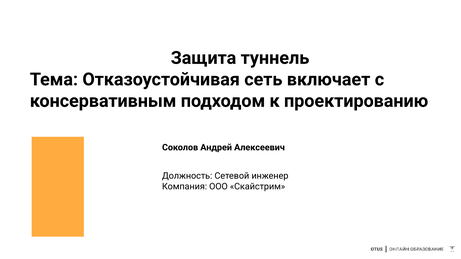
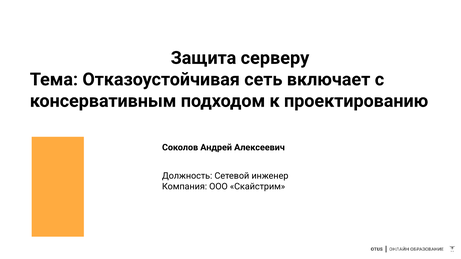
туннель: туннель -> серверу
